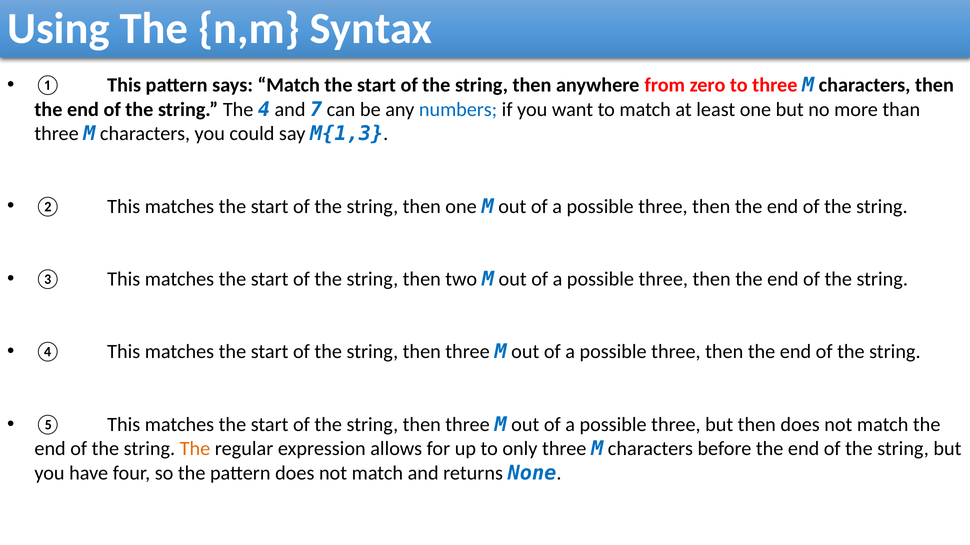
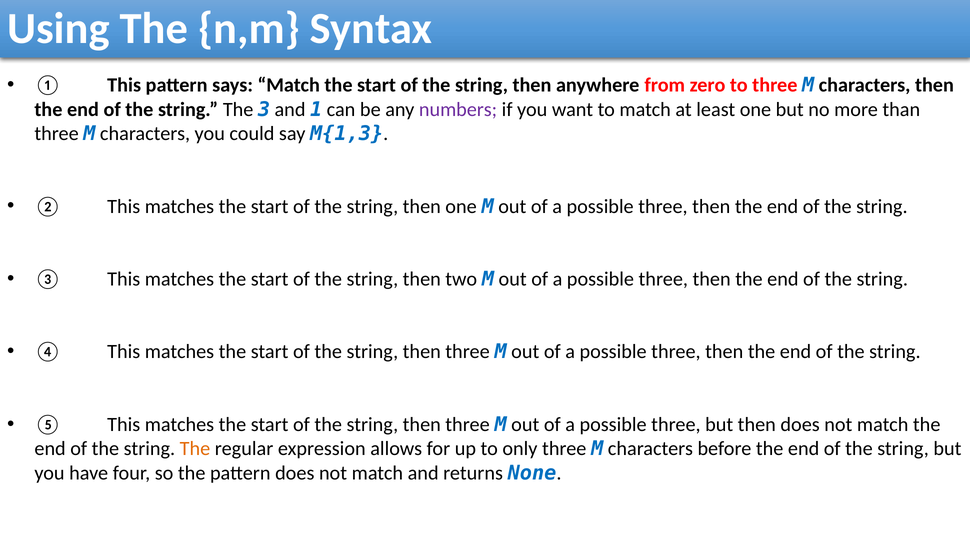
4: 4 -> 3
7: 7 -> 1
numbers colour: blue -> purple
